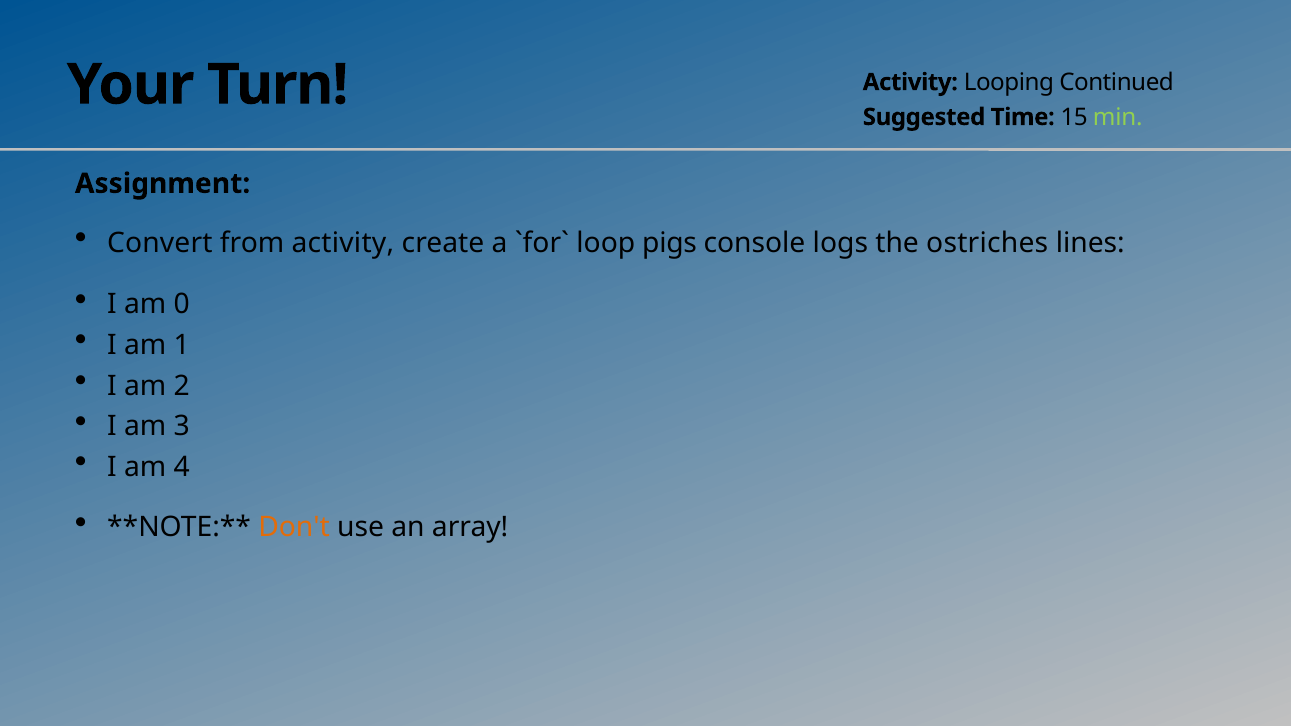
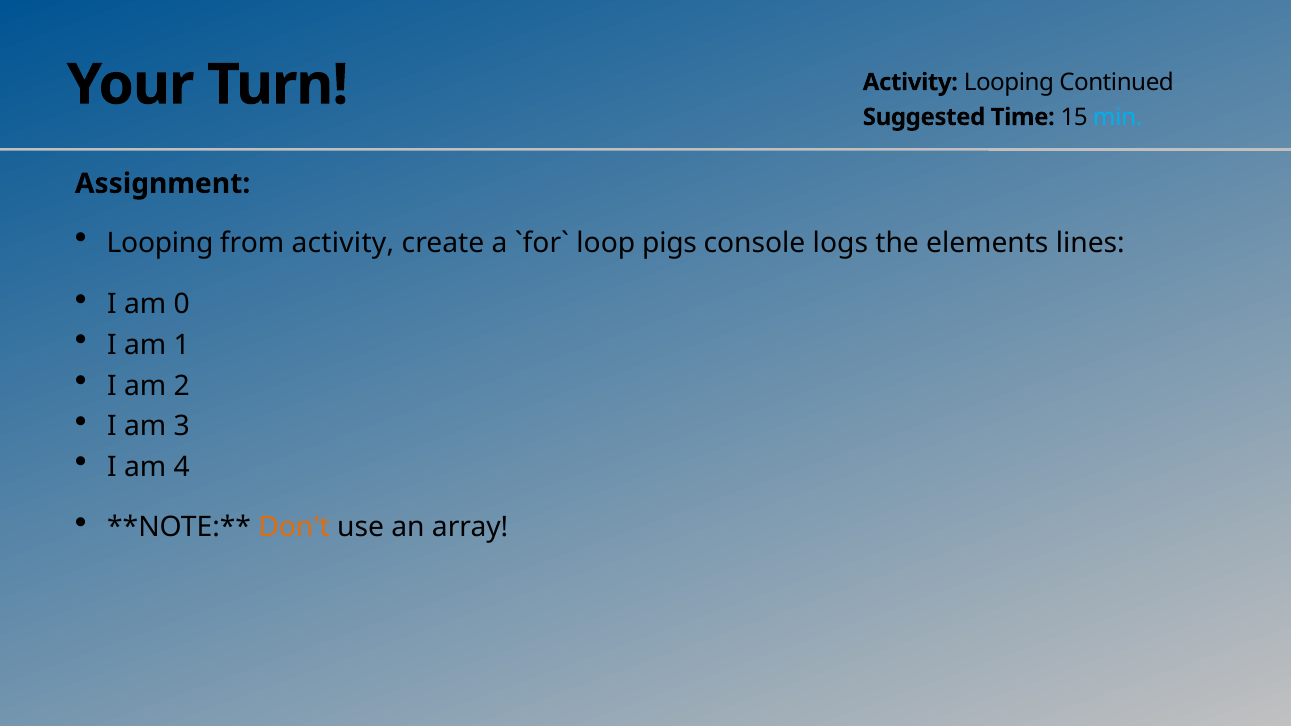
min colour: light green -> light blue
Convert at (160, 243): Convert -> Looping
ostriches: ostriches -> elements
